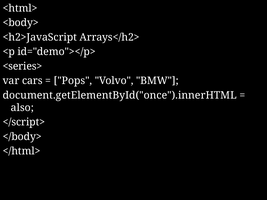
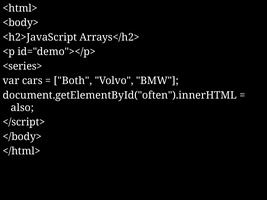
Pops: Pops -> Both
document.getElementById("once").innerHTML: document.getElementById("once").innerHTML -> document.getElementById("often").innerHTML
